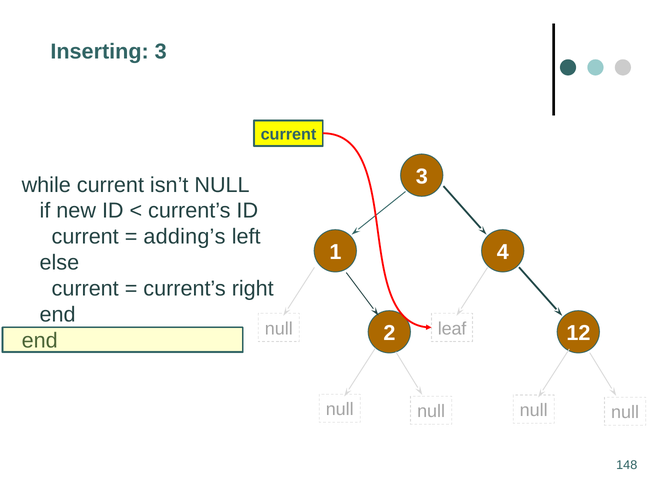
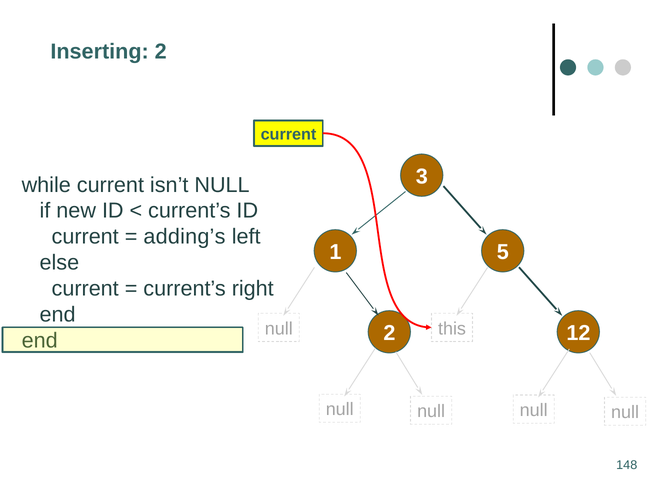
Inserting 3: 3 -> 2
4: 4 -> 5
leaf: leaf -> this
